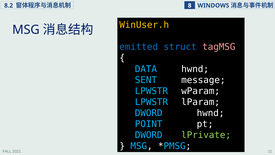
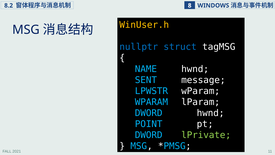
emitted: emitted -> nullptr
tagMSG colour: pink -> white
DATA: DATA -> NAME
LPWSTR at (151, 102): LPWSTR -> WPARAM
